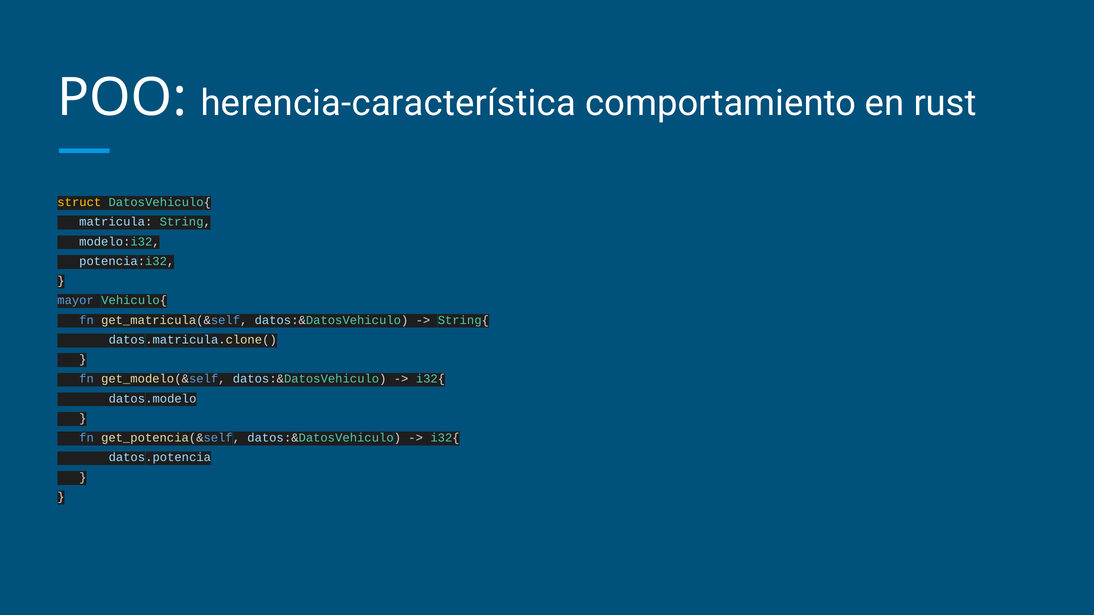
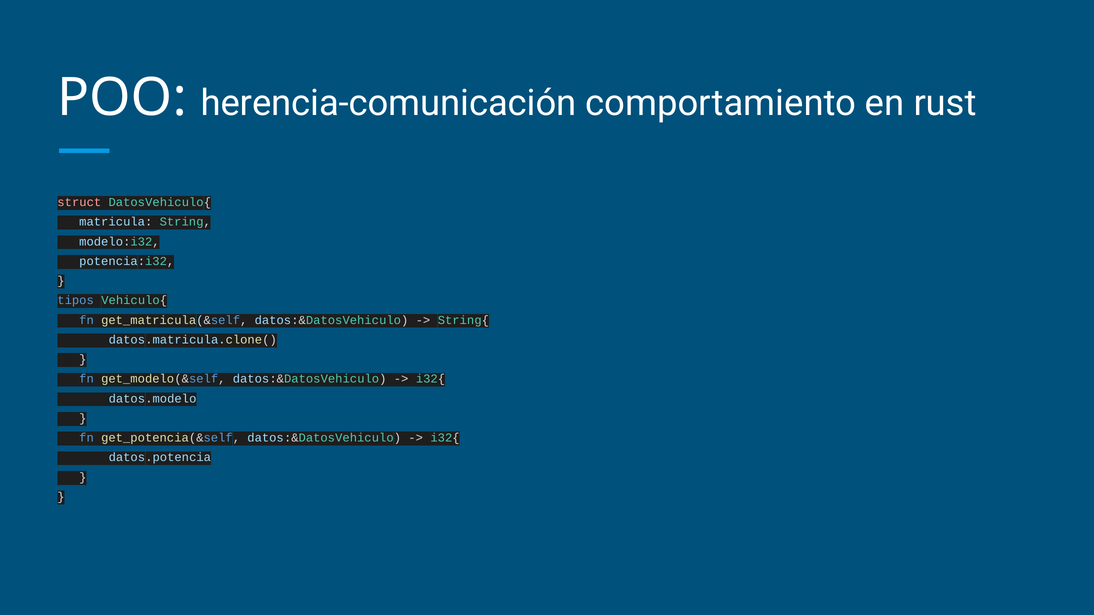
herencia-característica: herencia-característica -> herencia-comunicación
struct colour: yellow -> pink
mayor: mayor -> tipos
